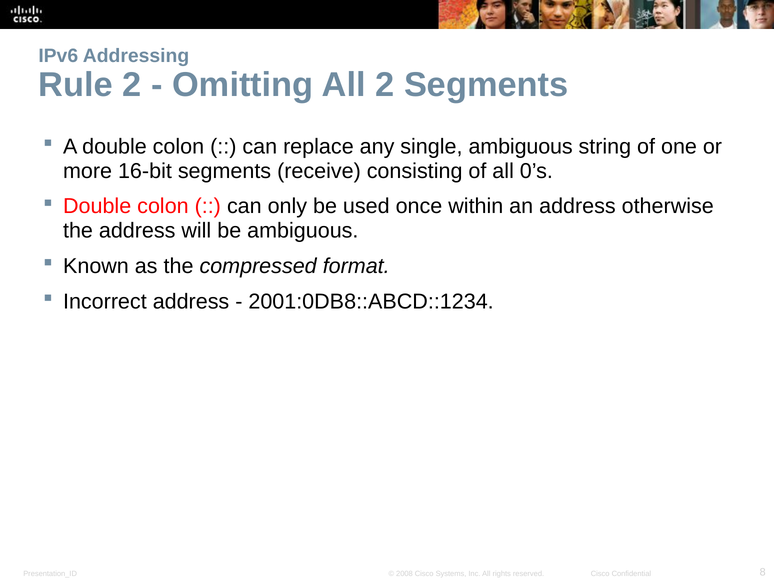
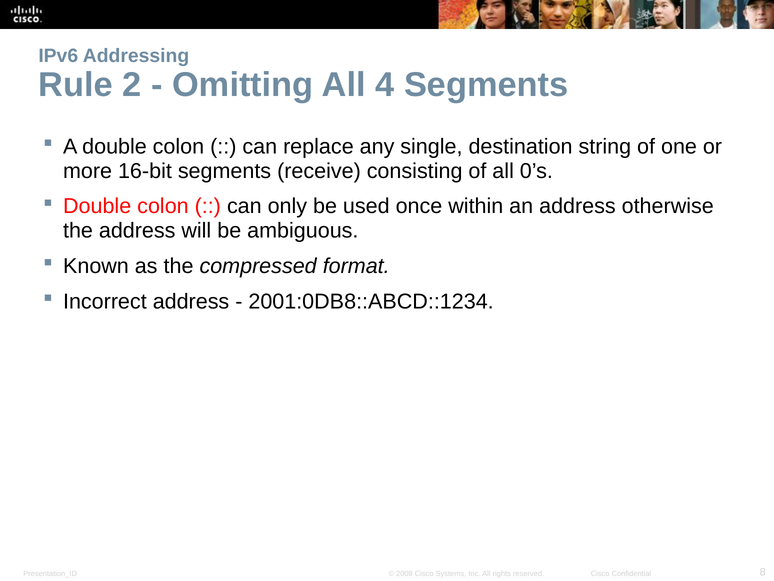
All 2: 2 -> 4
single ambiguous: ambiguous -> destination
